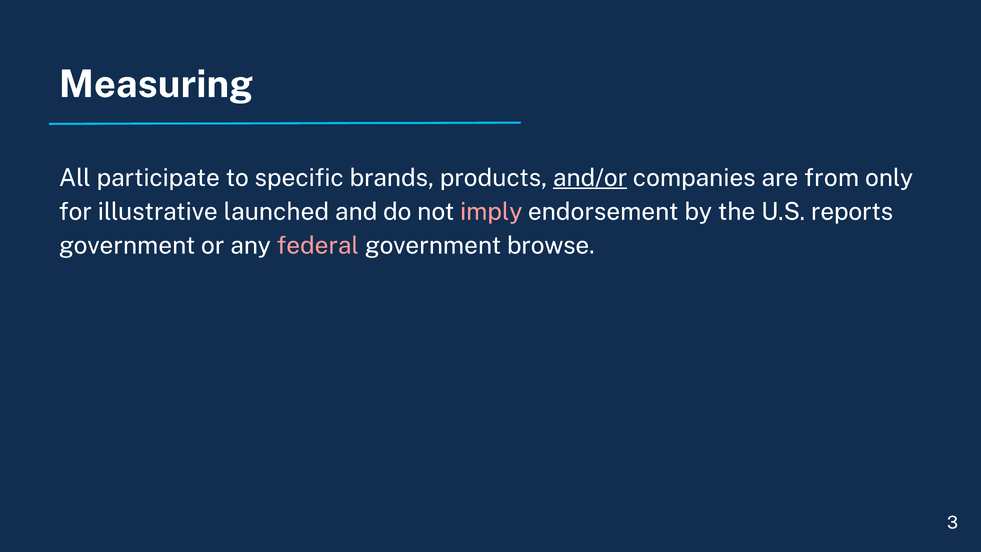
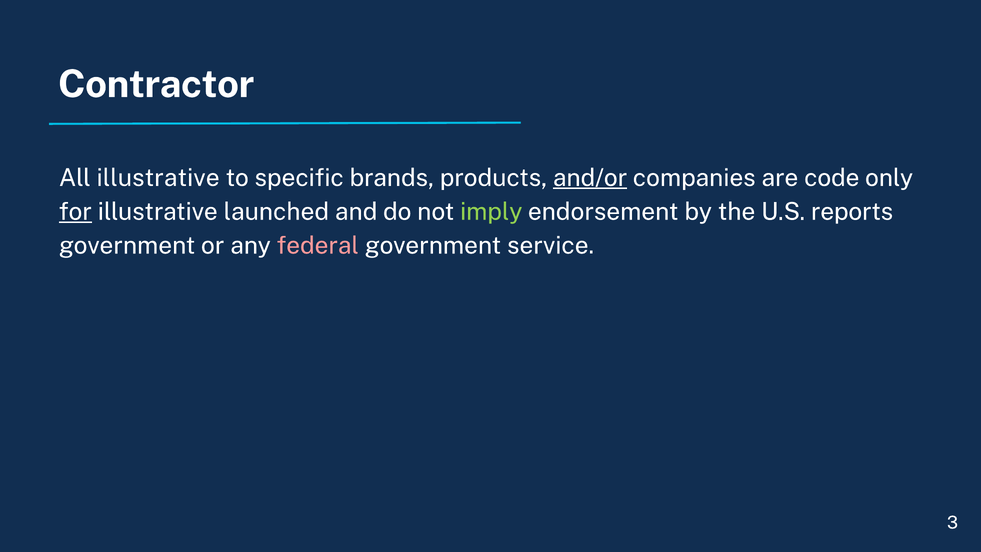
Measuring: Measuring -> Contractor
All participate: participate -> illustrative
from: from -> code
for underline: none -> present
imply colour: pink -> light green
browse: browse -> service
